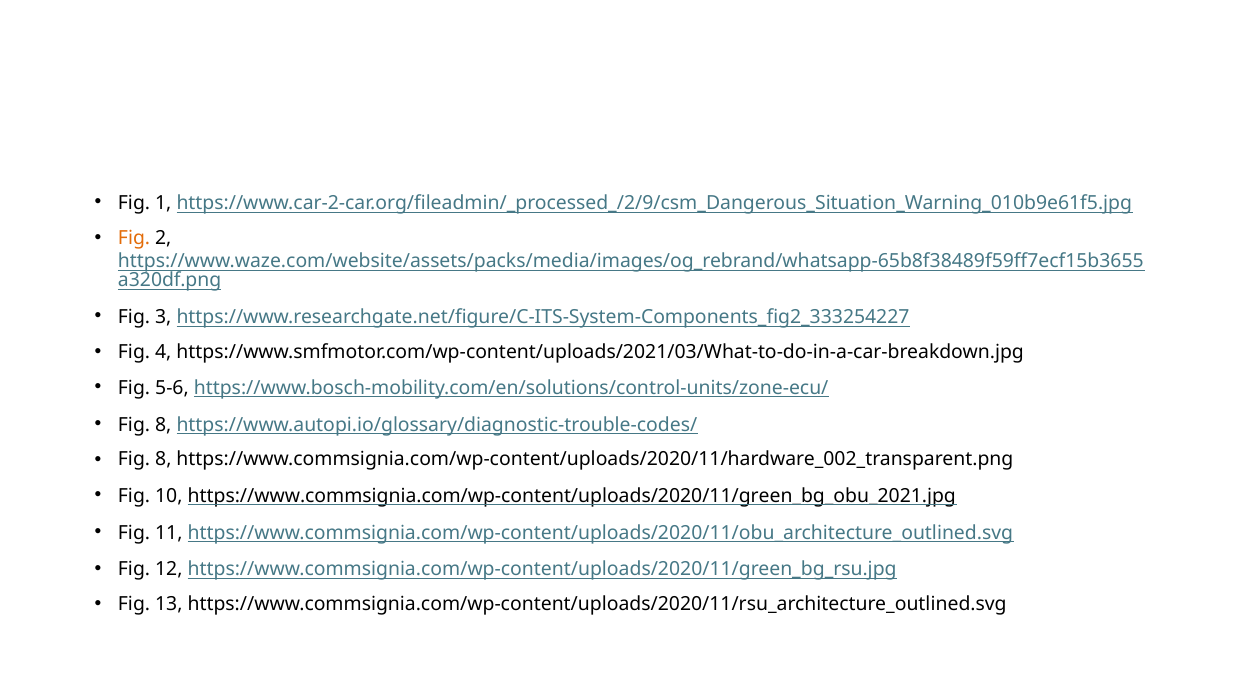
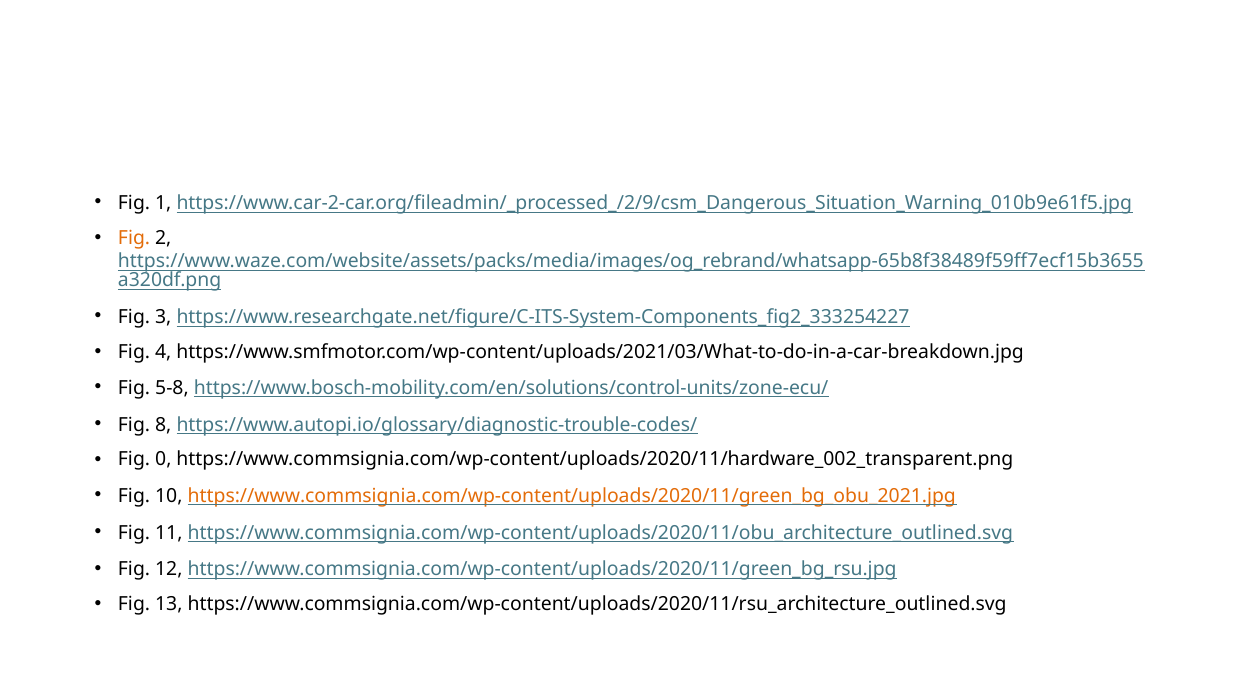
5-6: 5-6 -> 5-8
8 at (163, 459): 8 -> 0
https://www.commsignia.com/wp-content/uploads/2020/11/green_bg_obu_2021.jpg colour: black -> orange
